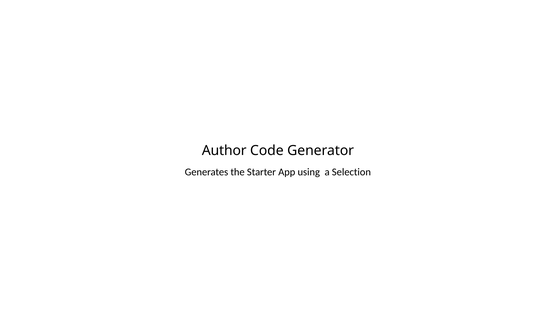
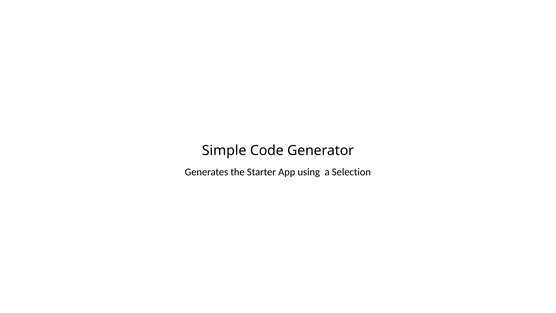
Author: Author -> Simple
